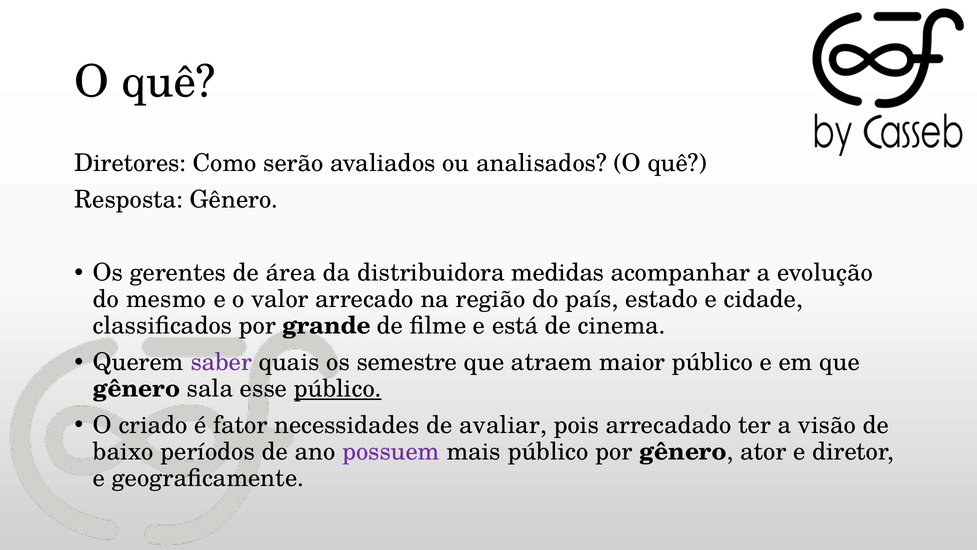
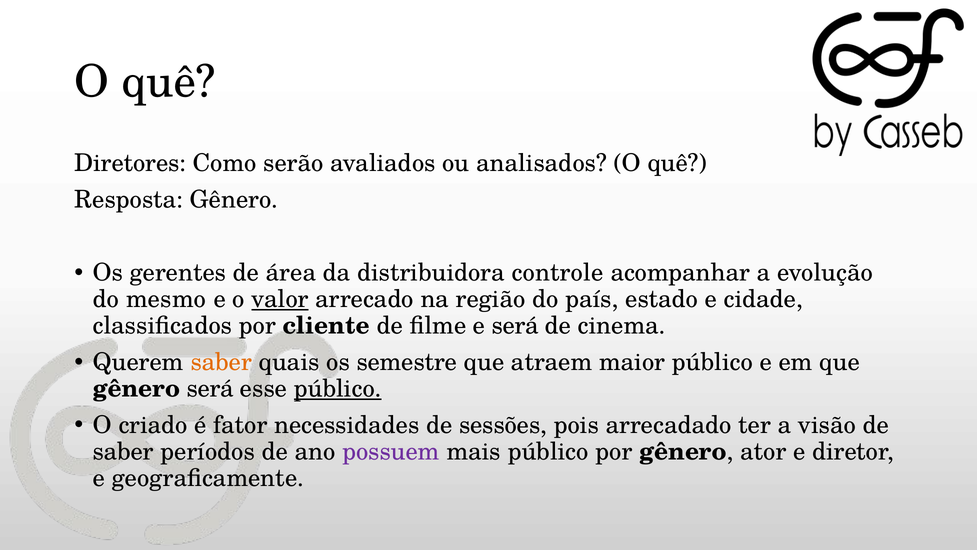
medidas: medidas -> controle
valor underline: none -> present
grande: grande -> cliente
e está: está -> será
saber at (221, 362) colour: purple -> orange
gênero sala: sala -> será
avaliar: avaliar -> sessões
baixo at (123, 451): baixo -> saber
